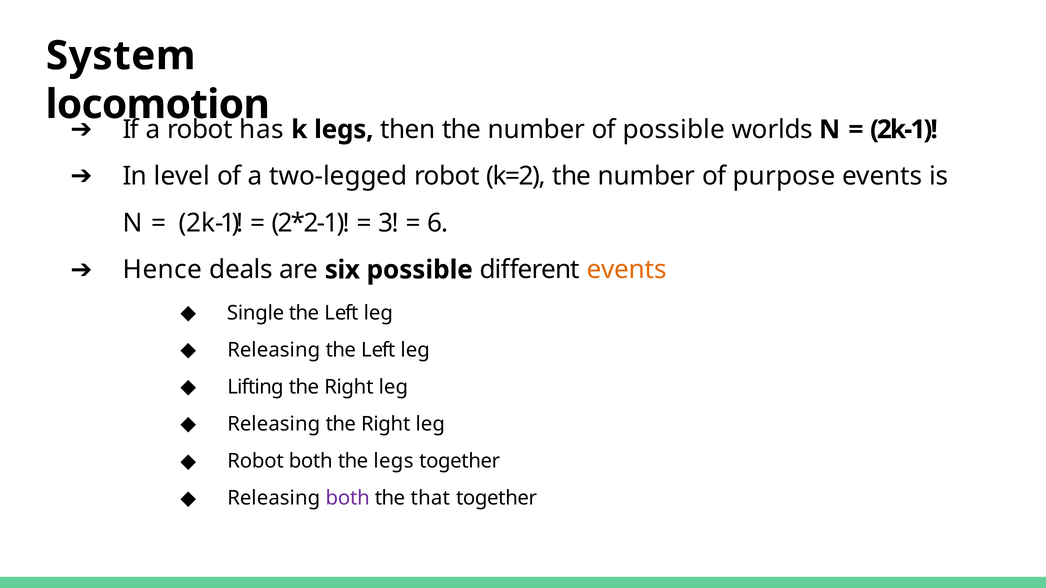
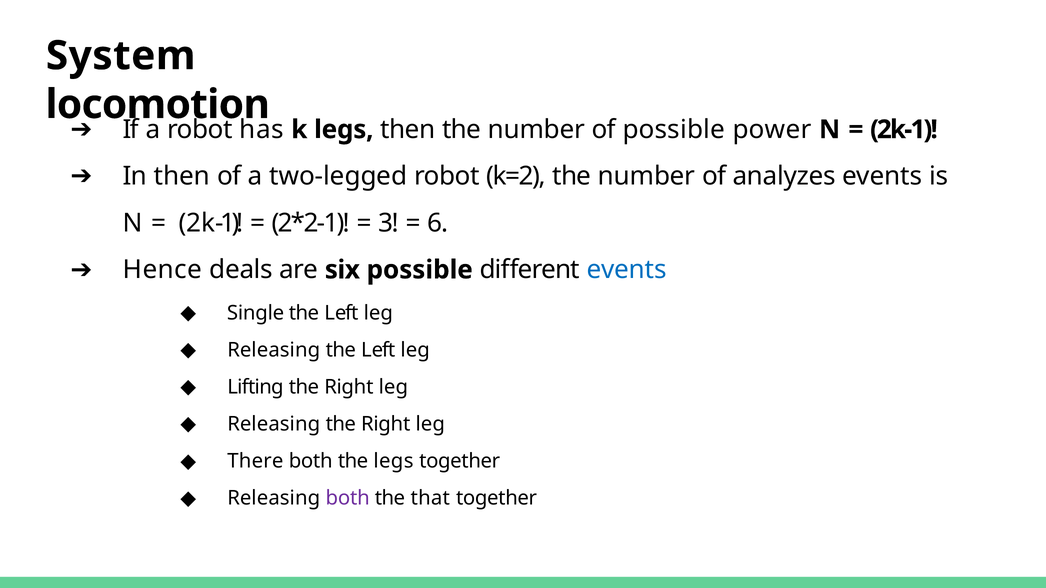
worlds: worlds -> power
In level: level -> then
purpose: purpose -> analyzes
events at (627, 270) colour: orange -> blue
Robot at (256, 461): Robot -> There
